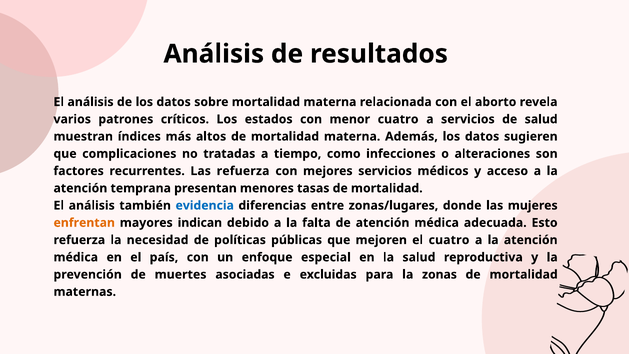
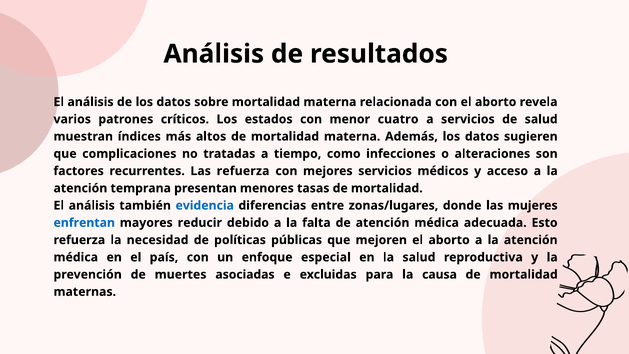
enfrentan colour: orange -> blue
indican: indican -> reducir
mejoren el cuatro: cuatro -> aborto
zonas: zonas -> causa
